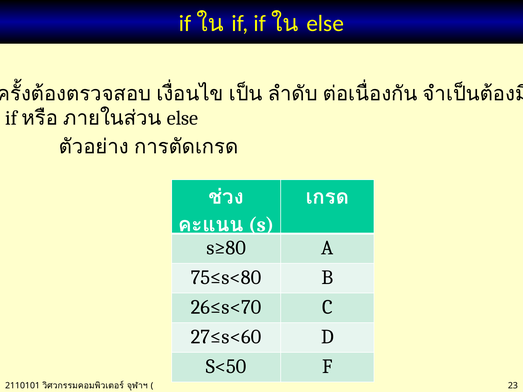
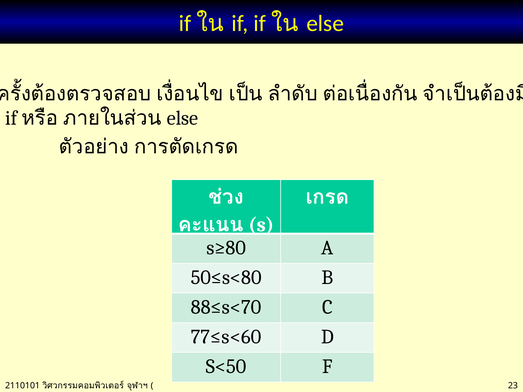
75≤s<80: 75≤s<80 -> 50≤s<80
26≤s<70: 26≤s<70 -> 88≤s<70
27≤s<60: 27≤s<60 -> 77≤s<60
